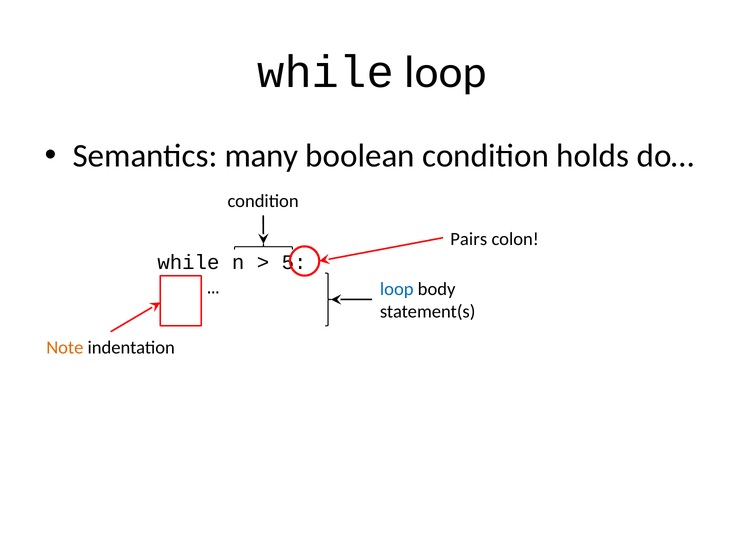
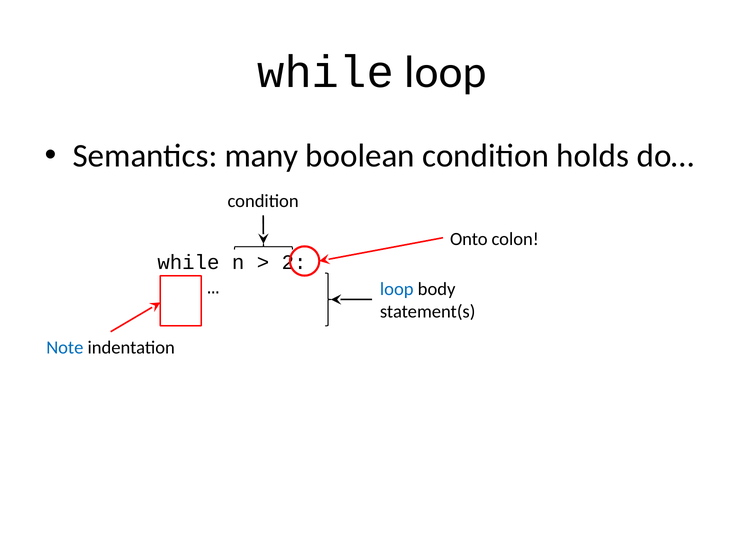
Pairs: Pairs -> Onto
5: 5 -> 2
Note colour: orange -> blue
